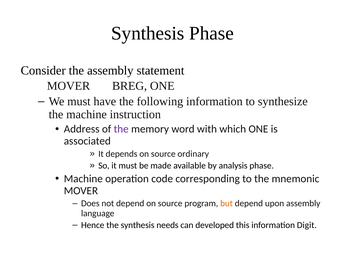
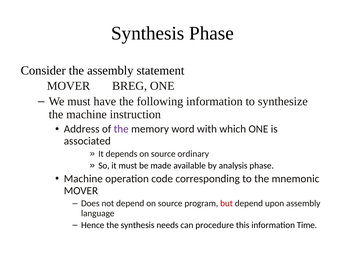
but colour: orange -> red
developed: developed -> procedure
Digit: Digit -> Time
